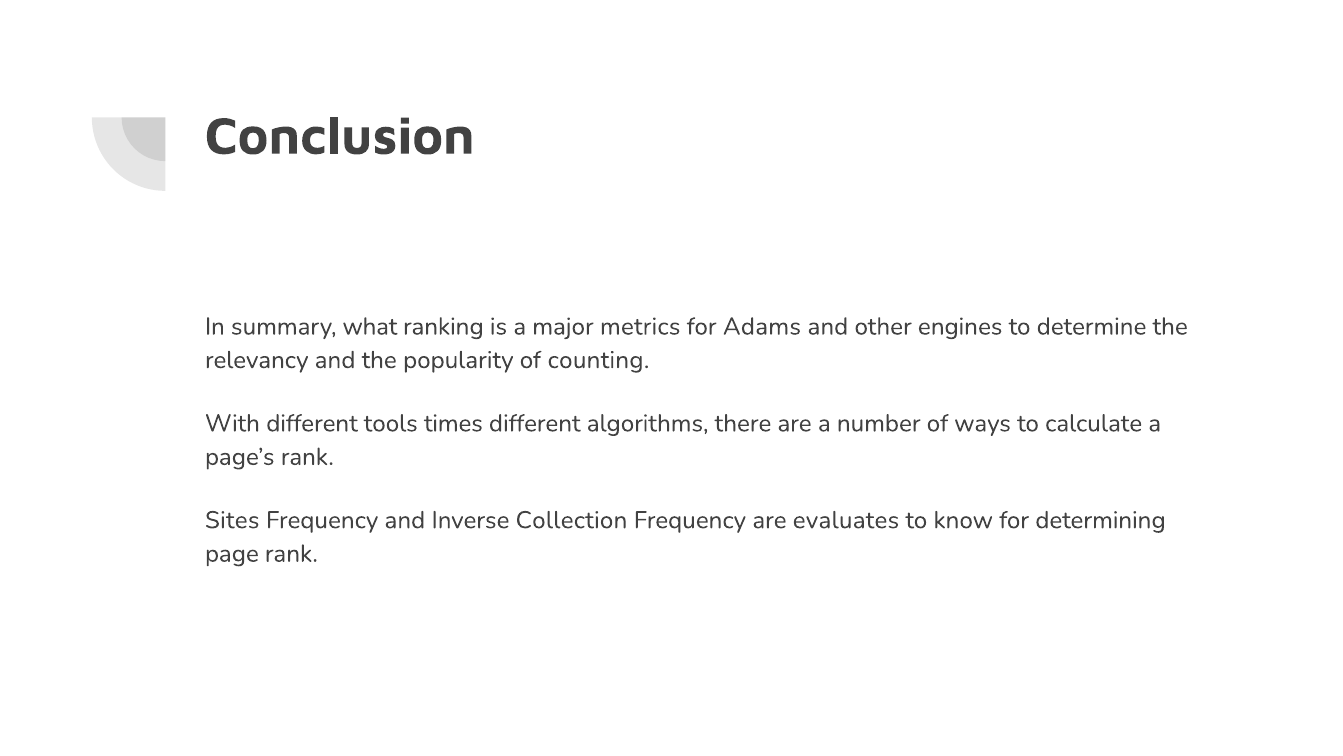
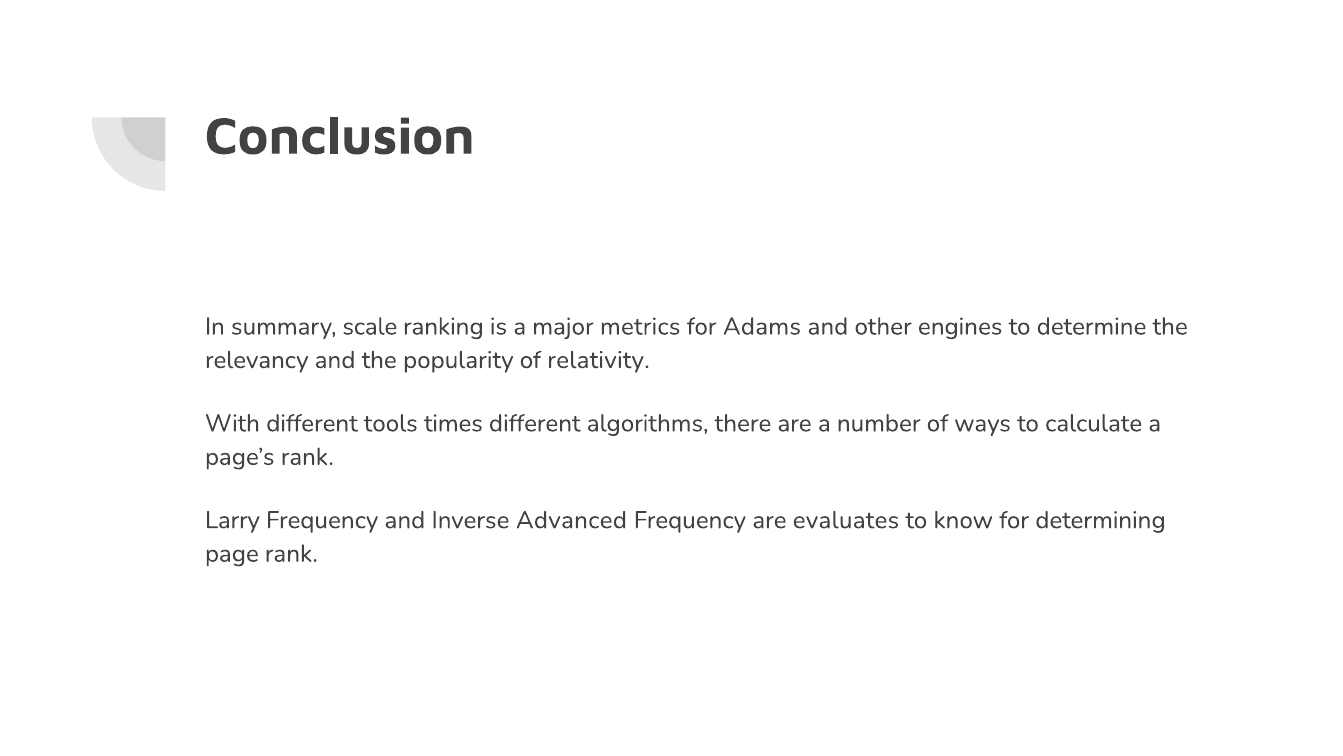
what: what -> scale
counting: counting -> relativity
Sites: Sites -> Larry
Collection: Collection -> Advanced
